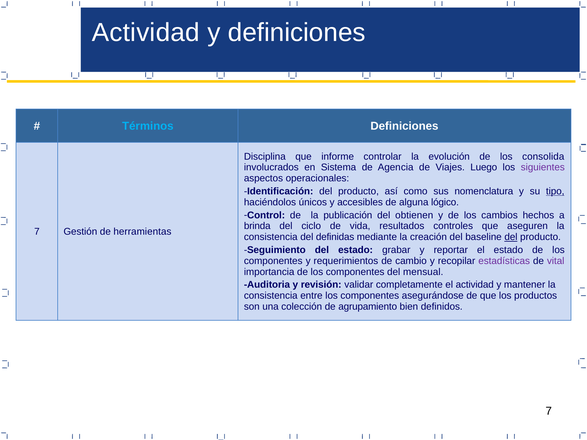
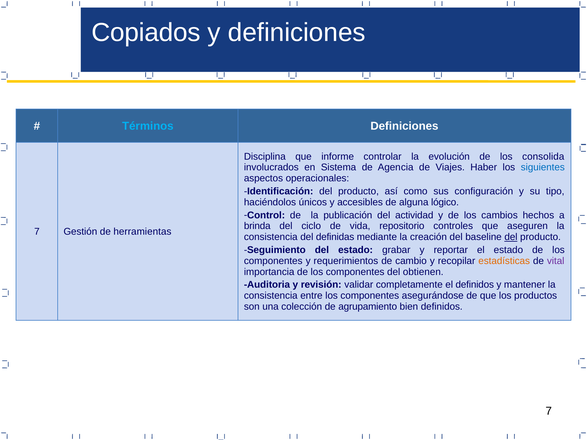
Actividad at (146, 33): Actividad -> Copiados
Luego: Luego -> Haber
siguientes colour: purple -> blue
nomenclatura: nomenclatura -> configuración
tipo underline: present -> none
obtienen: obtienen -> actividad
resultados: resultados -> repositorio
estadísticas colour: purple -> orange
mensual: mensual -> obtienen
el actividad: actividad -> definidos
